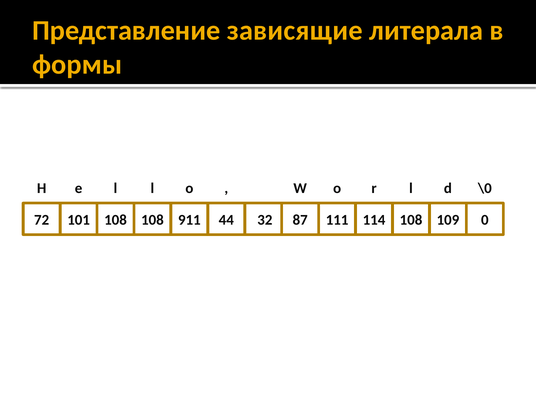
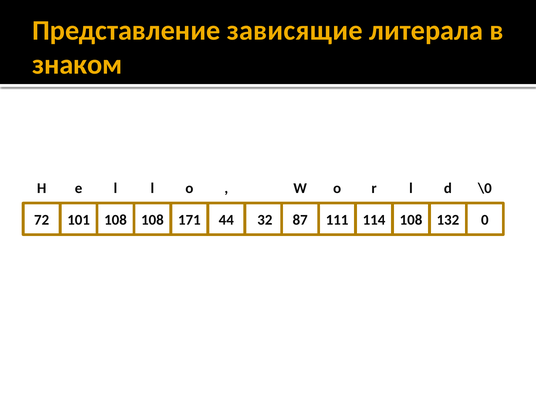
формы: формы -> знаком
911: 911 -> 171
109: 109 -> 132
